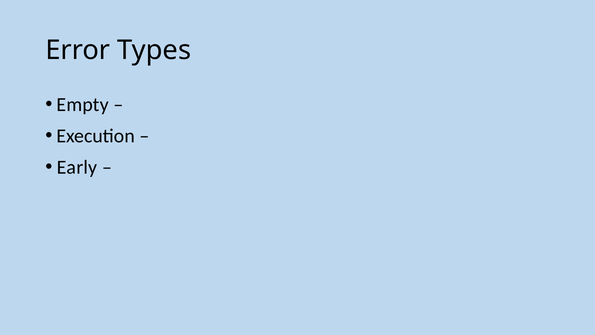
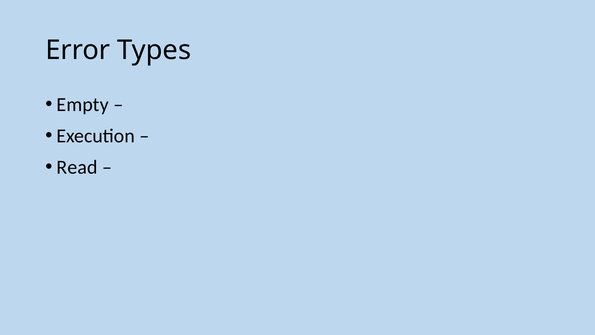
Early: Early -> Read
